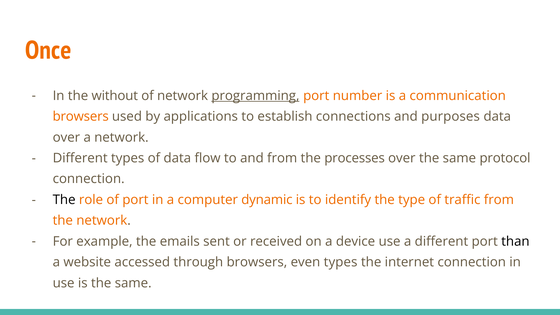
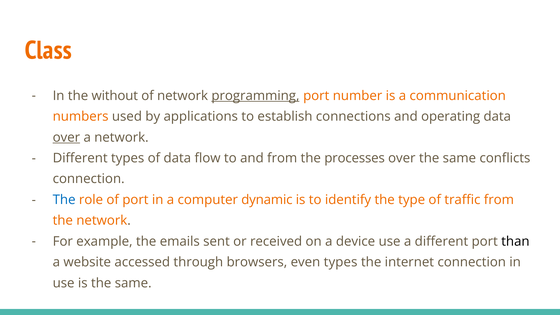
Once: Once -> Class
browsers at (81, 116): browsers -> numbers
purposes: purposes -> operating
over at (66, 137) underline: none -> present
protocol: protocol -> conflicts
The at (64, 200) colour: black -> blue
